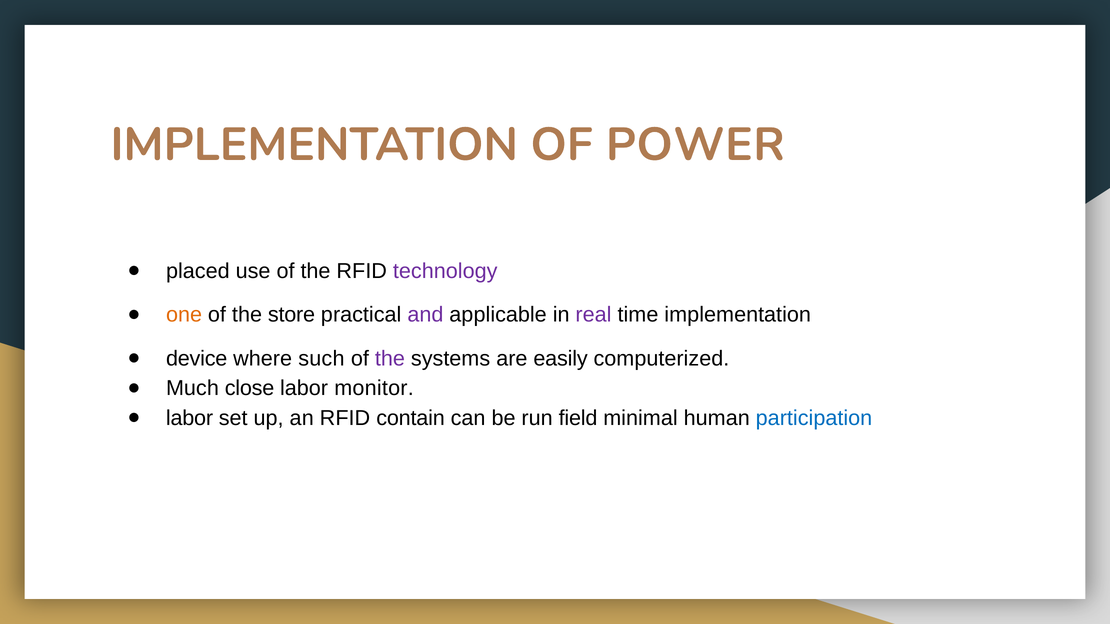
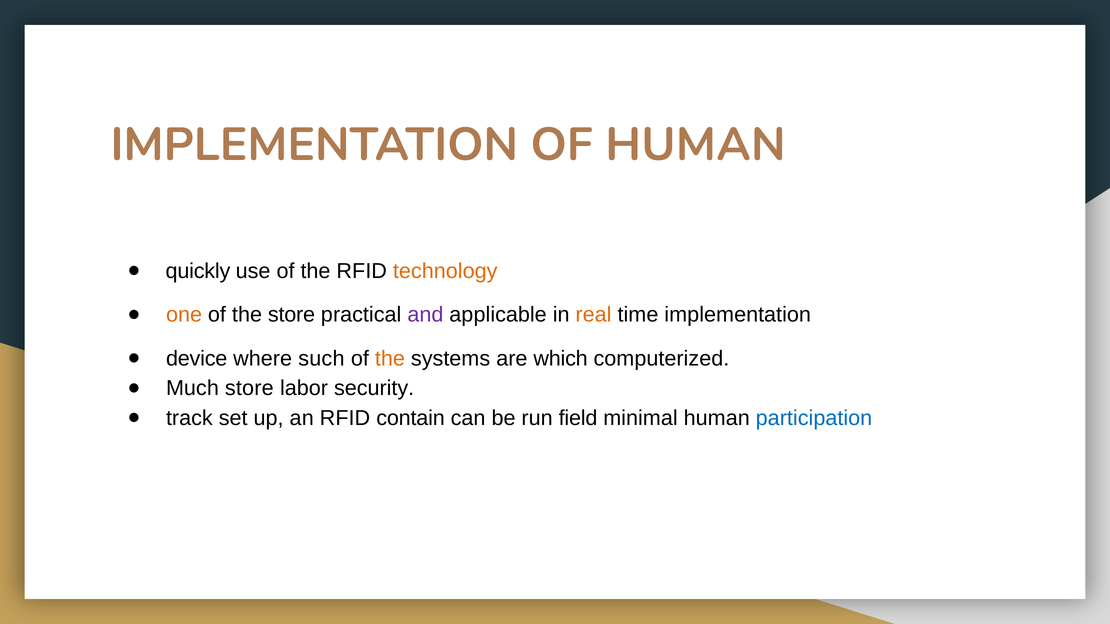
OF POWER: POWER -> HUMAN
placed: placed -> quickly
technology colour: purple -> orange
real colour: purple -> orange
the at (390, 359) colour: purple -> orange
easily: easily -> which
Much close: close -> store
monitor: monitor -> security
labor at (190, 418): labor -> track
